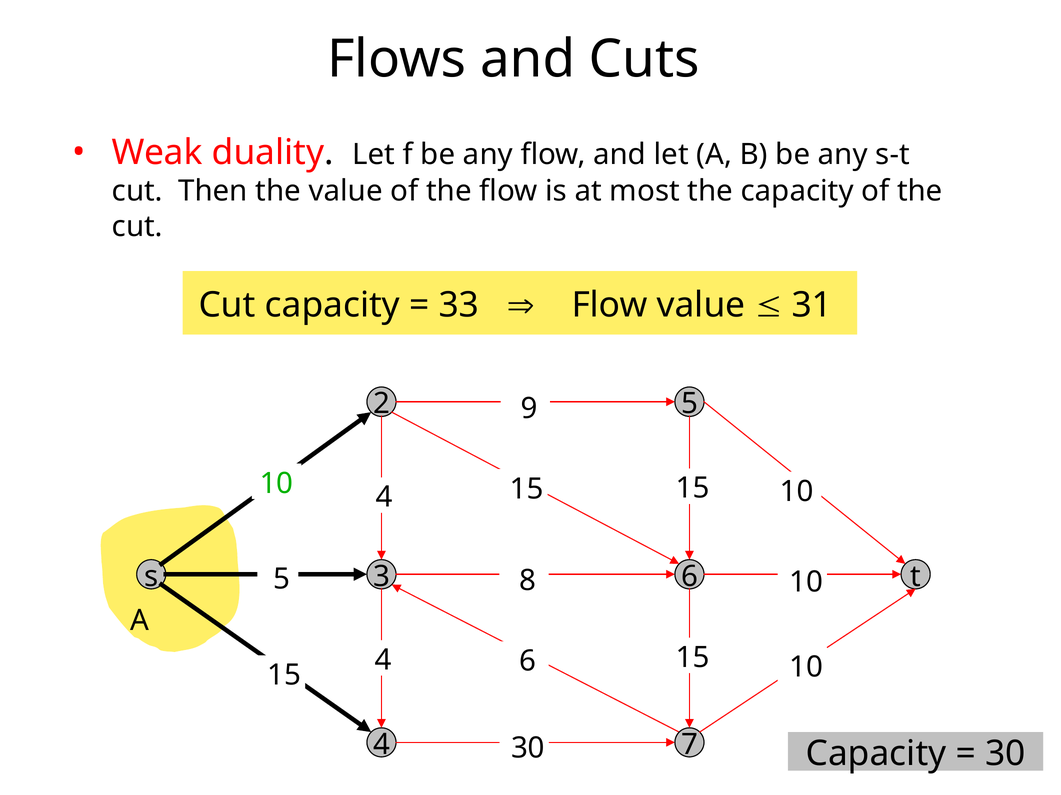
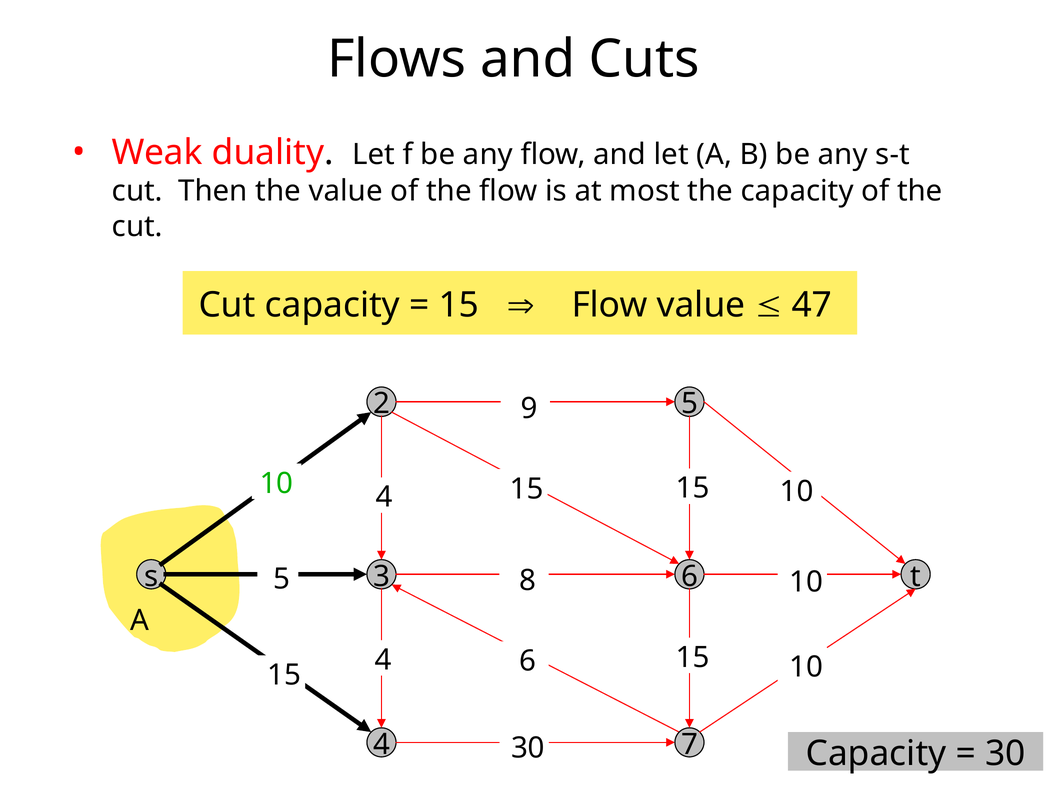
33 at (459, 306): 33 -> 15
31: 31 -> 47
